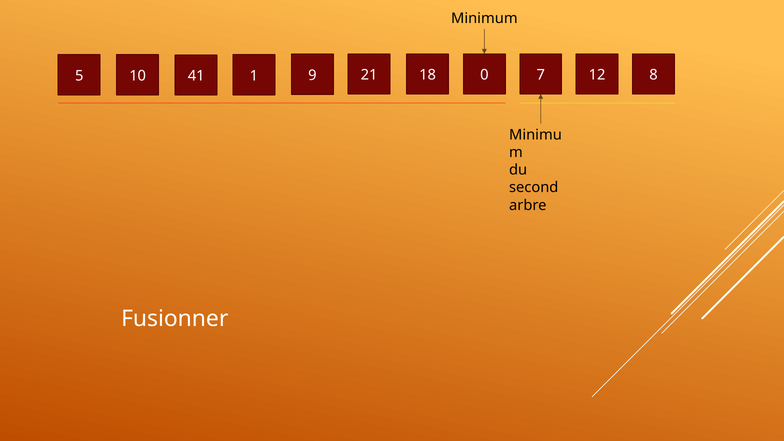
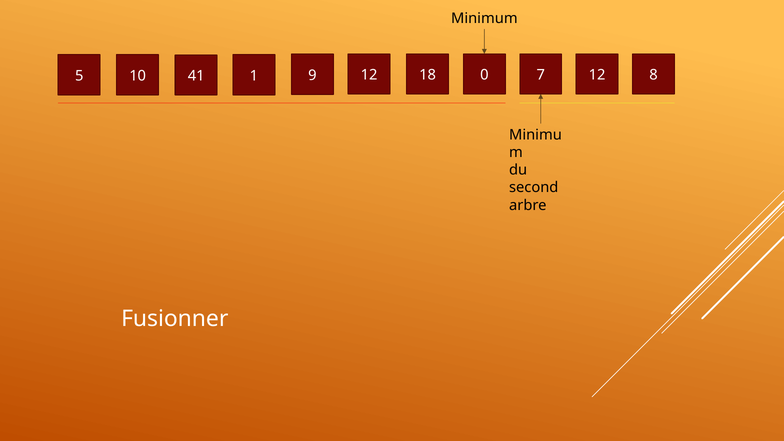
10 21: 21 -> 12
